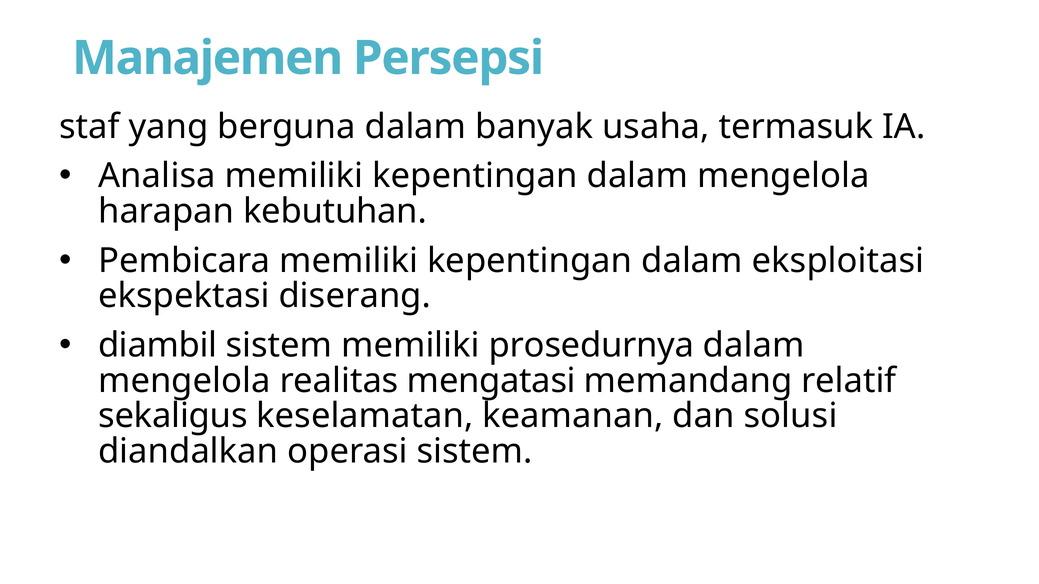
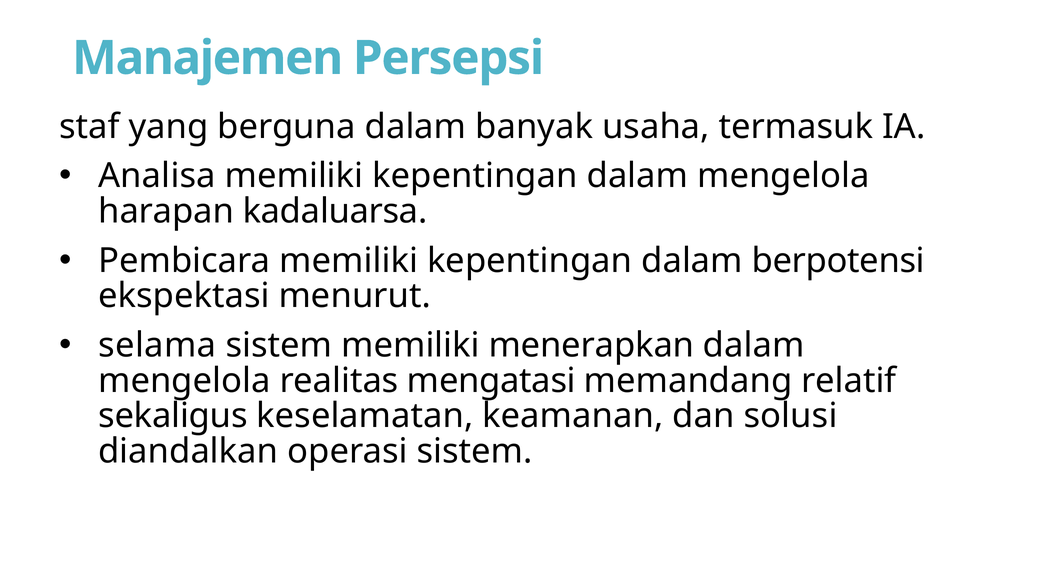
kebutuhan: kebutuhan -> kadaluarsa
eksploitasi: eksploitasi -> berpotensi
diserang: diserang -> menurut
diambil: diambil -> selama
prosedurnya: prosedurnya -> menerapkan
